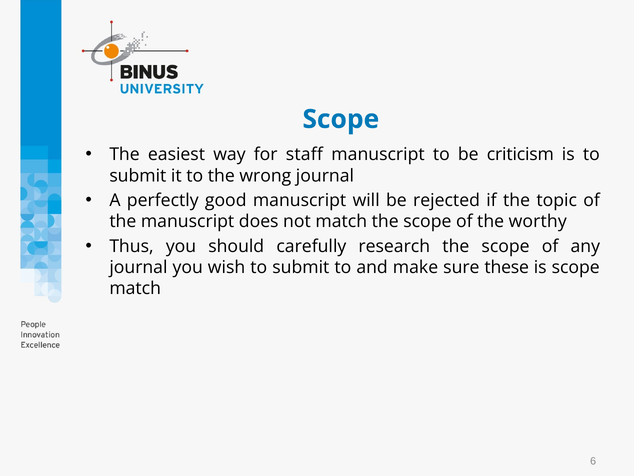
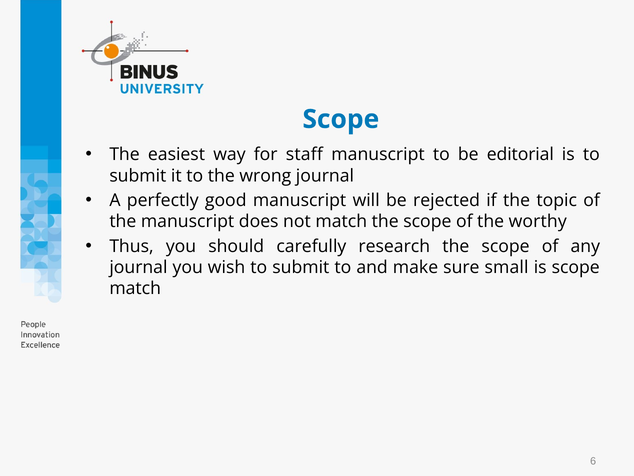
criticism: criticism -> editorial
these: these -> small
